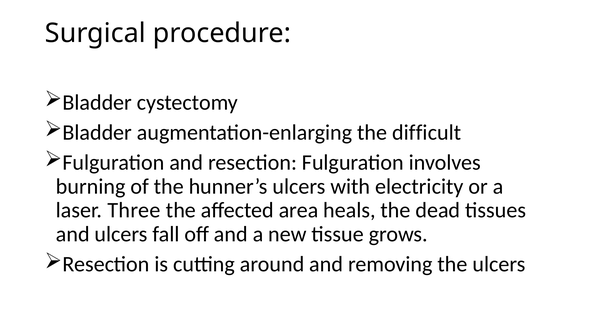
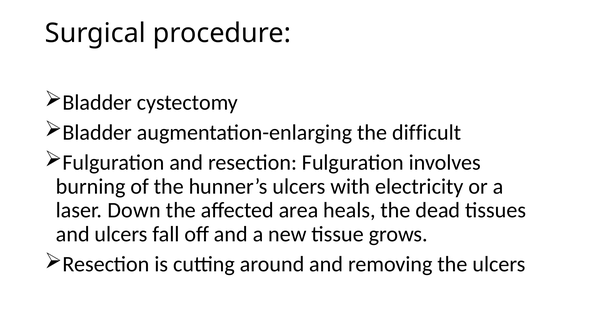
Three: Three -> Down
